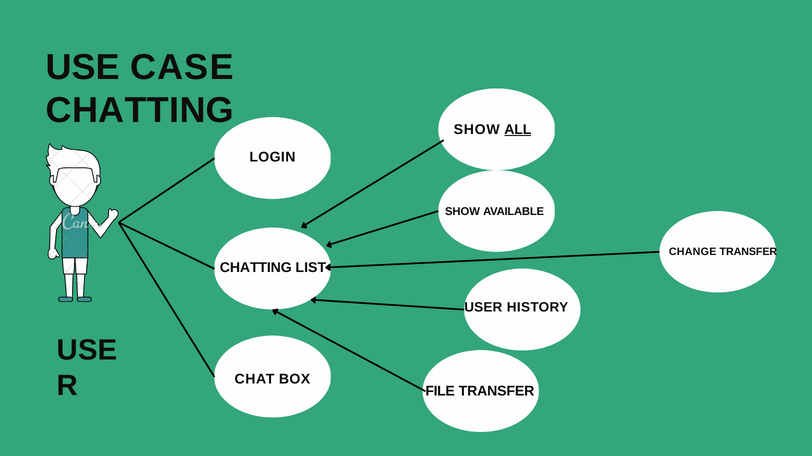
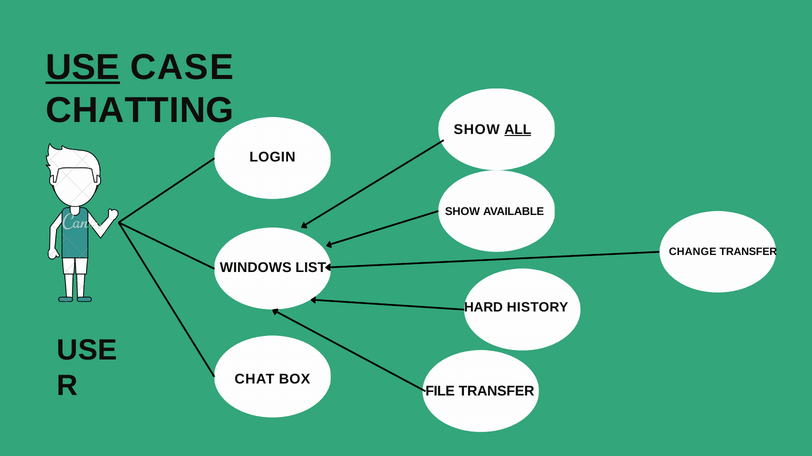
USE at (83, 67) underline: none -> present
CHATTING at (256, 268): CHATTING -> WINDOWS
USER: USER -> HARD
